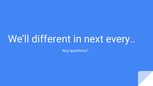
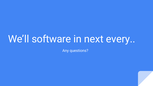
different: different -> software
